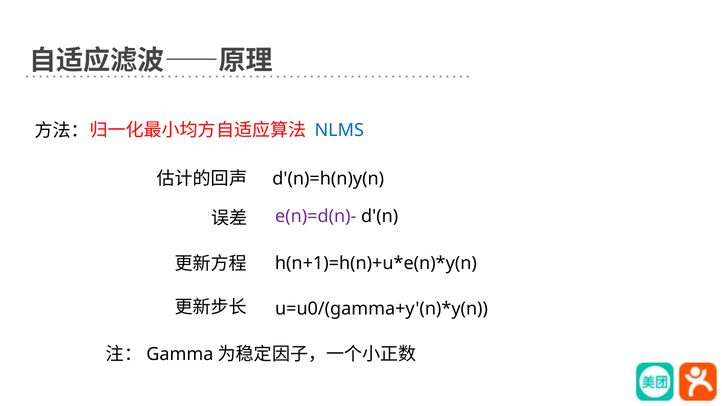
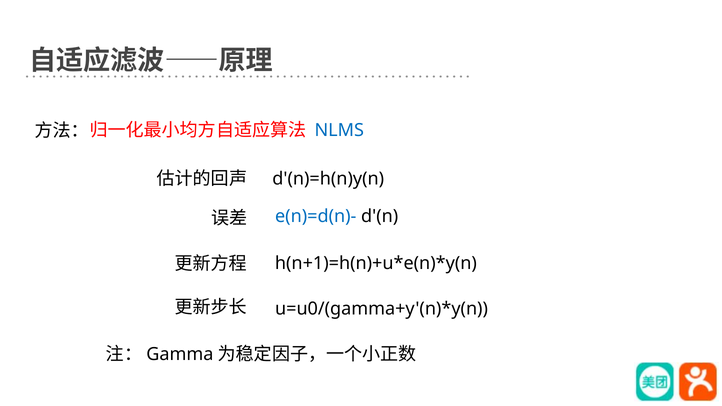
e(n)=d(n)- colour: purple -> blue
